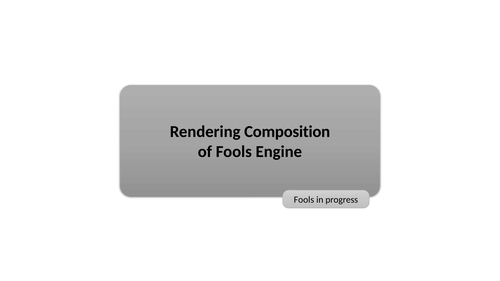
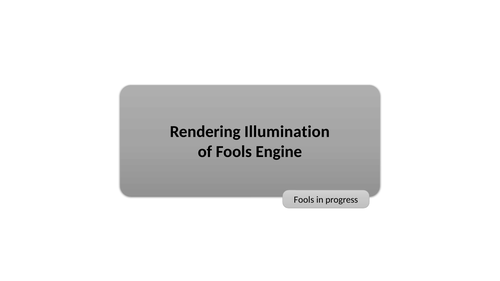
Composition: Composition -> Illumination
